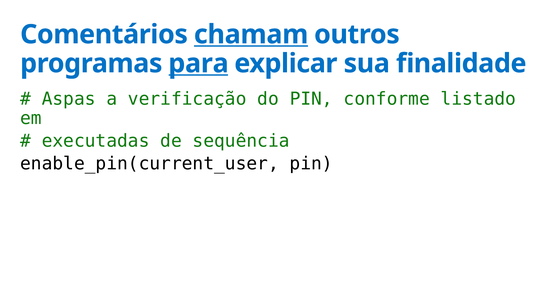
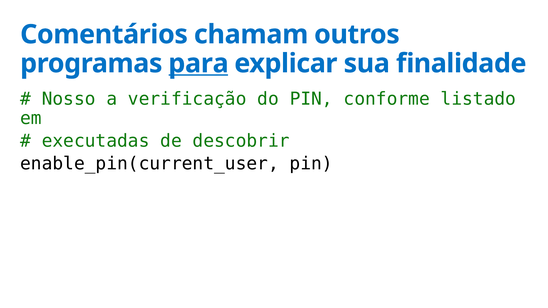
chamam underline: present -> none
Aspas: Aspas -> Nosso
sequência: sequência -> descobrir
